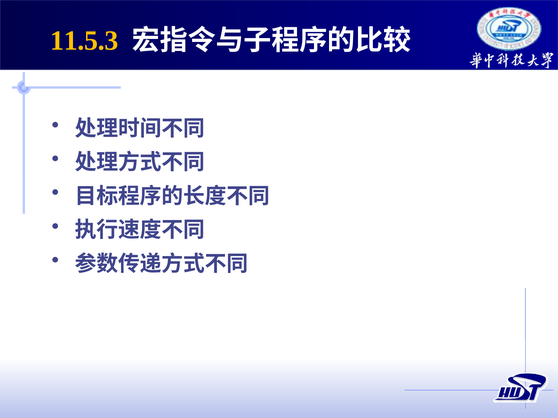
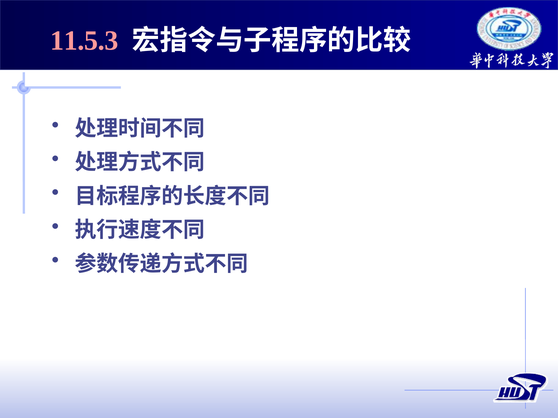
11.5.3 colour: yellow -> pink
